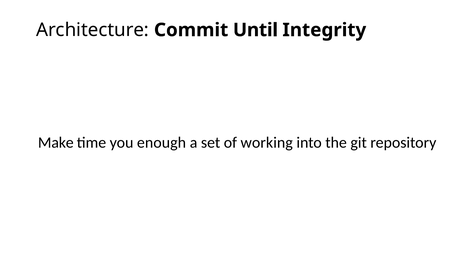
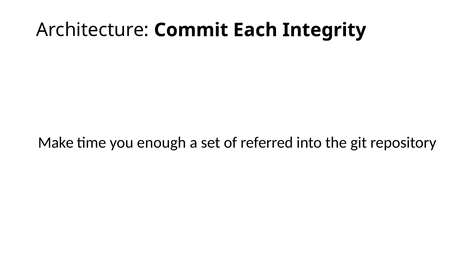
Until: Until -> Each
working: working -> referred
